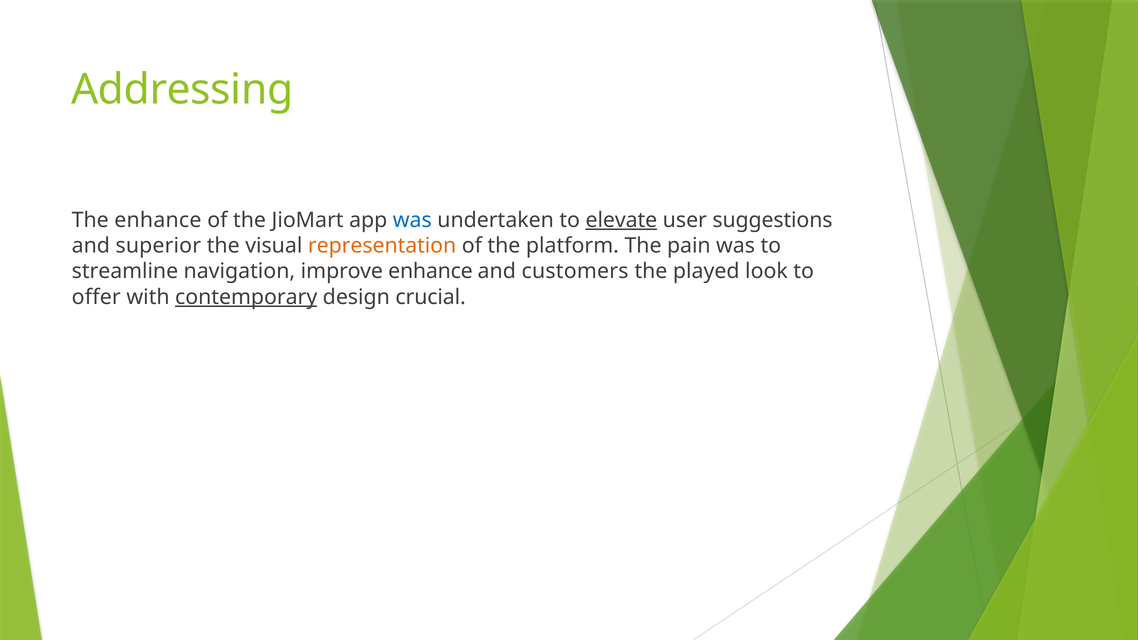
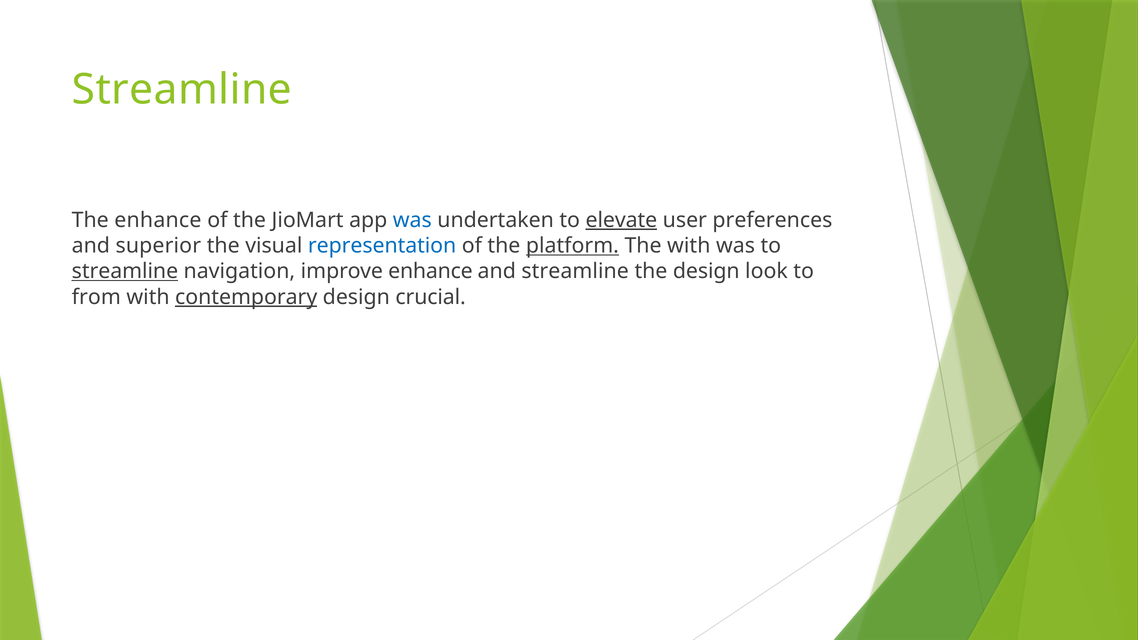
Addressing at (182, 90): Addressing -> Streamline
suggestions: suggestions -> preferences
representation colour: orange -> blue
platform underline: none -> present
The pain: pain -> with
streamline at (125, 271) underline: none -> present
and customers: customers -> streamline
the played: played -> design
offer: offer -> from
